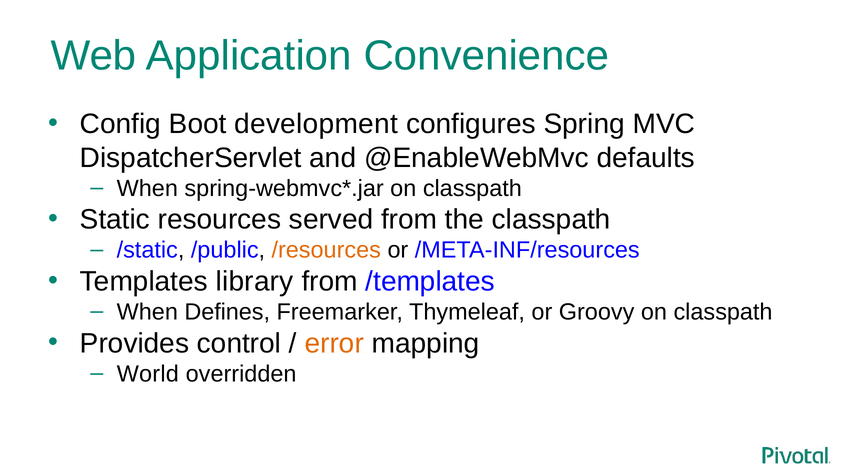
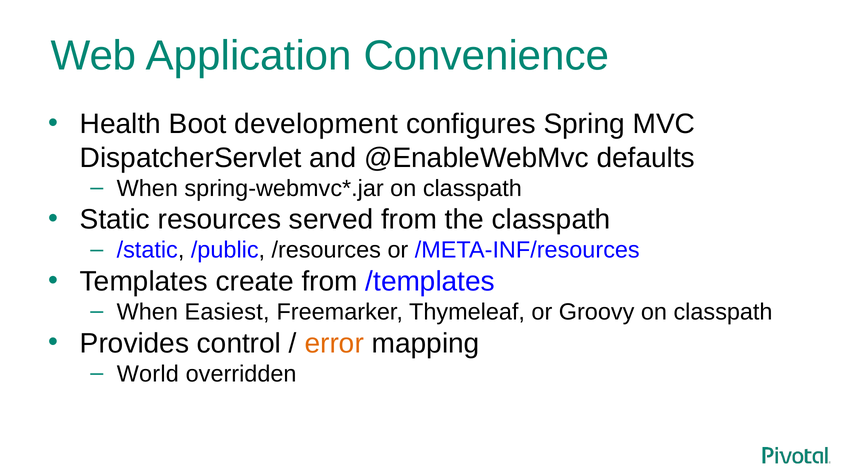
Config: Config -> Health
/resources colour: orange -> black
library: library -> create
Defines: Defines -> Easiest
